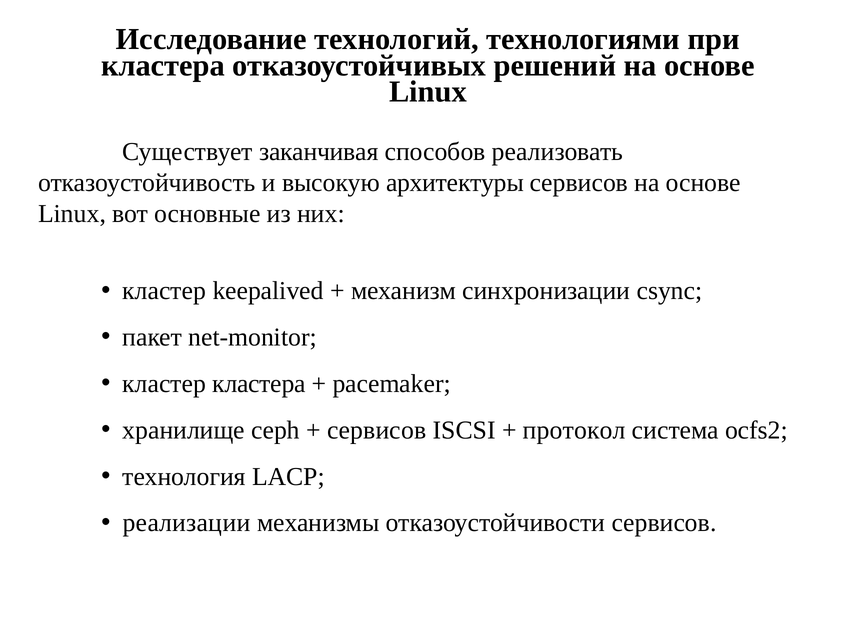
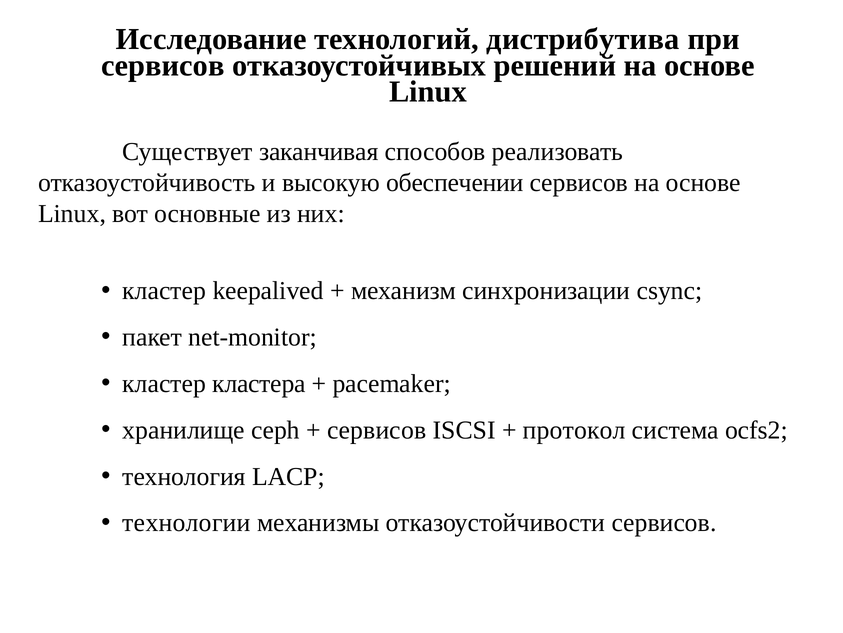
технологиями: технологиями -> дистрибутива
кластера at (163, 65): кластера -> сервисов
архитектуры: архитектуры -> обеспечении
реализации: реализации -> технологии
